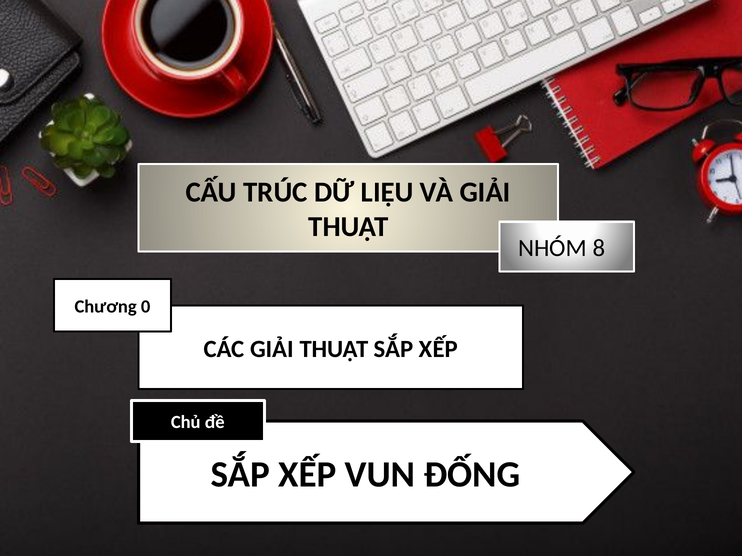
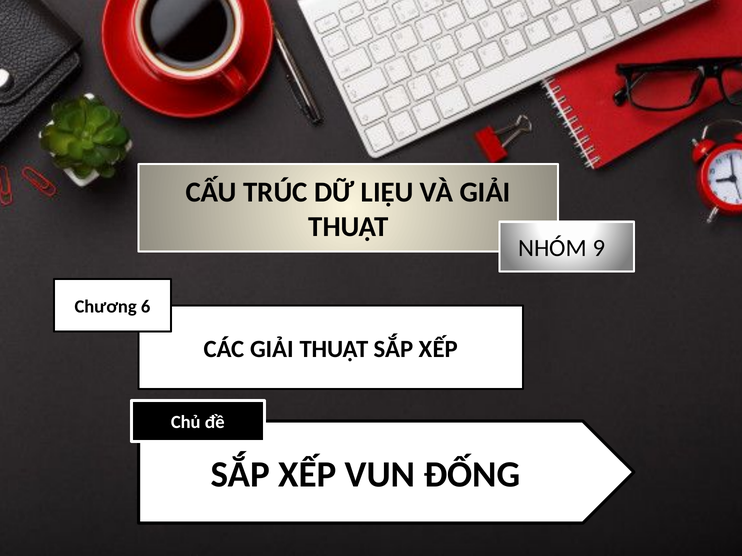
8: 8 -> 9
0: 0 -> 6
